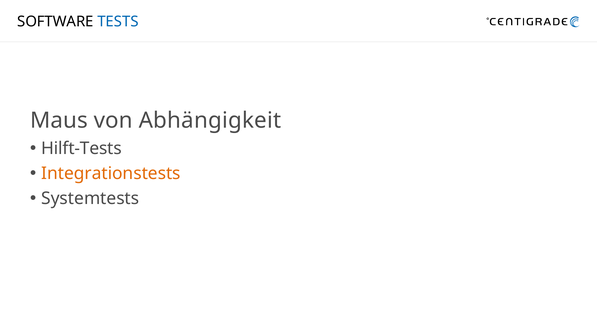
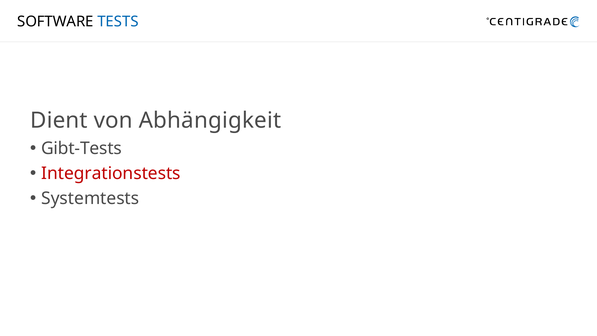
Maus: Maus -> Dient
Hilft-Tests: Hilft-Tests -> Gibt-Tests
Integrationstests colour: orange -> red
